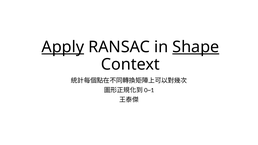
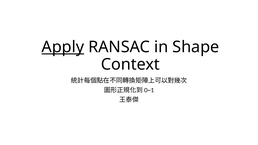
Shape underline: present -> none
